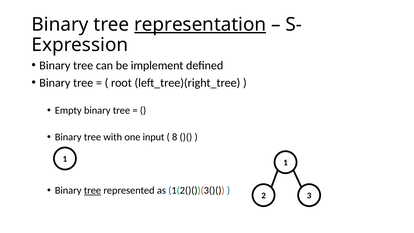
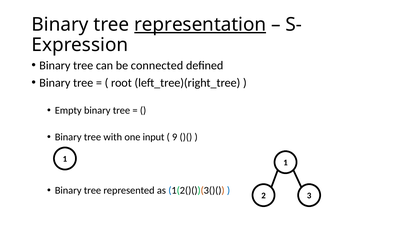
implement: implement -> connected
8: 8 -> 9
tree at (93, 190) underline: present -> none
